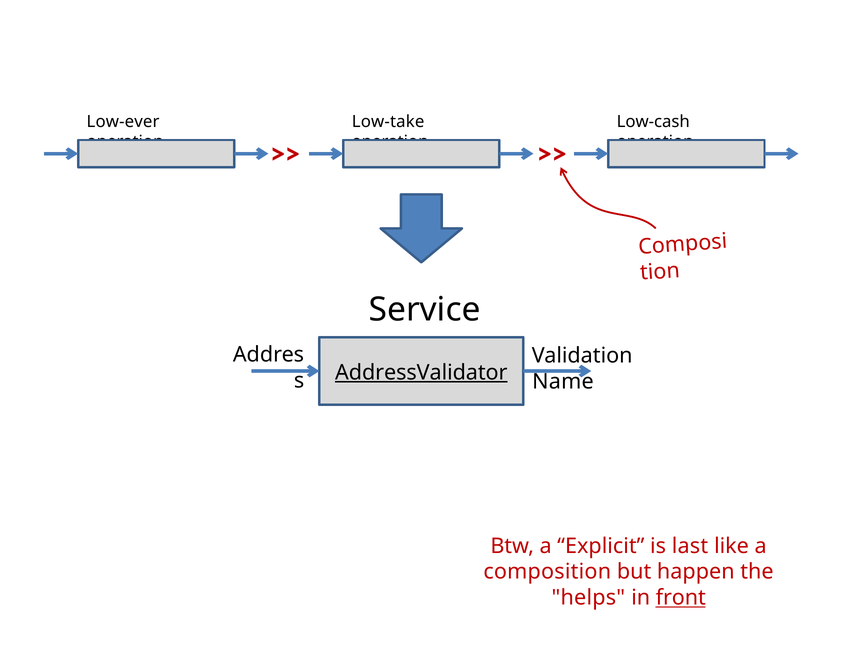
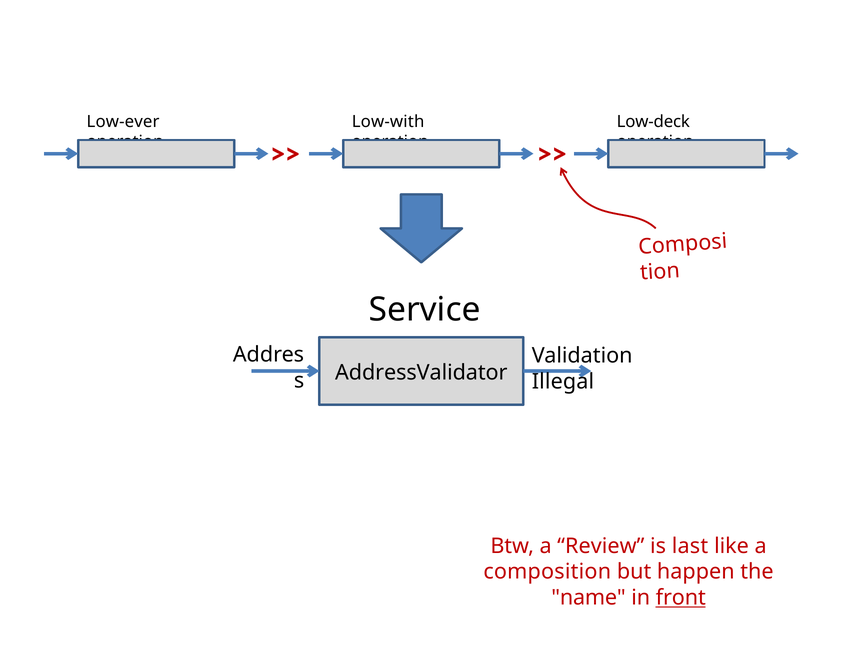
Low-take: Low-take -> Low-with
Low-cash: Low-cash -> Low-deck
AddressValidator underline: present -> none
Name: Name -> Illegal
Explicit: Explicit -> Review
helps: helps -> name
